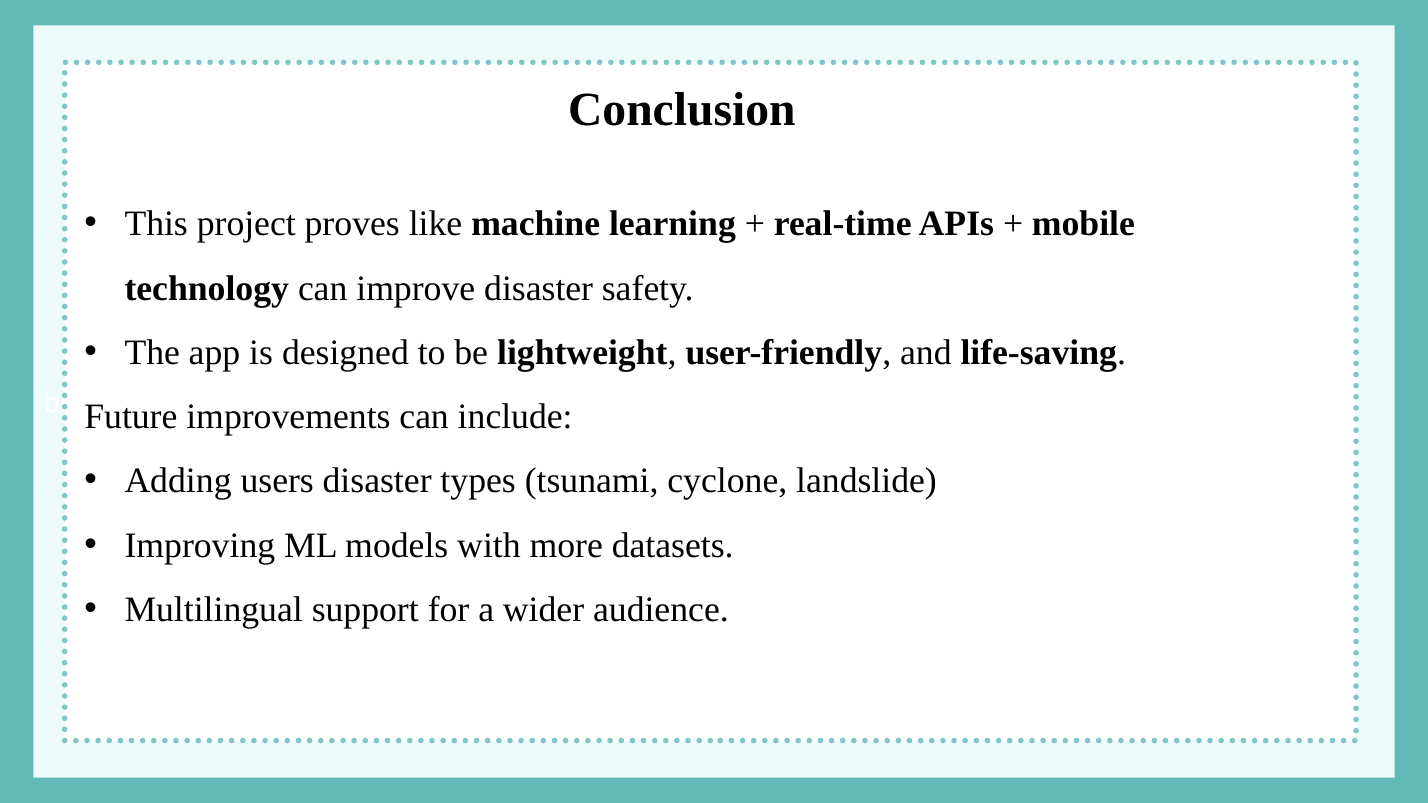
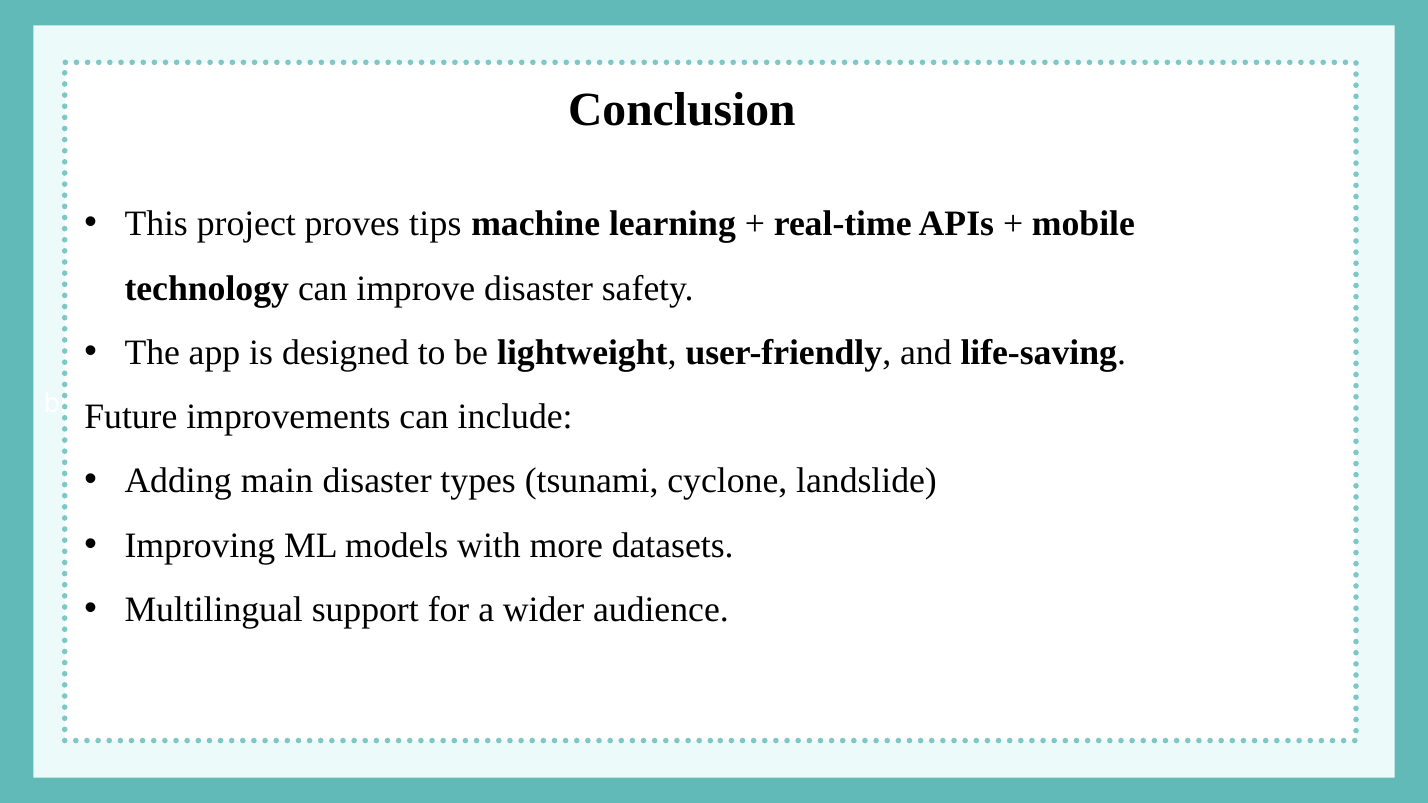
like: like -> tips
users: users -> main
